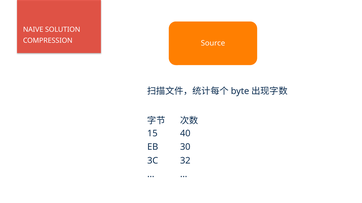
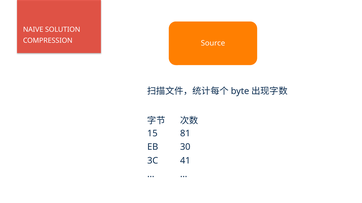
40: 40 -> 81
32: 32 -> 41
